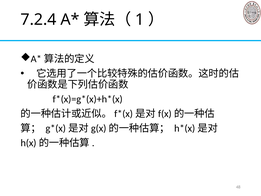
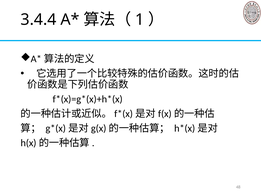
7.2.4: 7.2.4 -> 3.4.4
